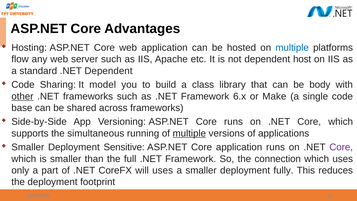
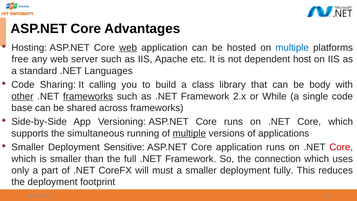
web at (128, 48) underline: none -> present
flow: flow -> free
.NET Dependent: Dependent -> Languages
model: model -> calling
frameworks at (88, 96) underline: none -> present
6.x: 6.x -> 2.x
Make: Make -> While
Core at (341, 147) colour: purple -> red
will uses: uses -> must
